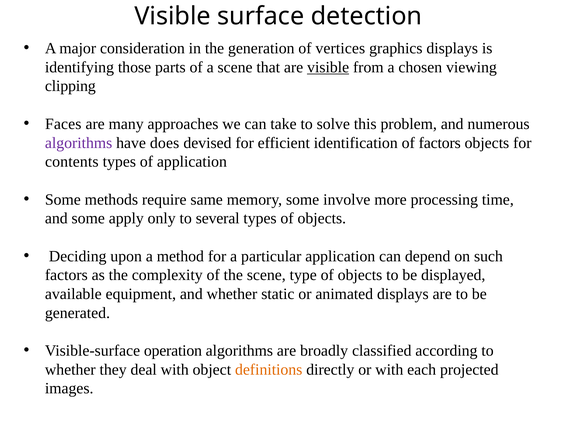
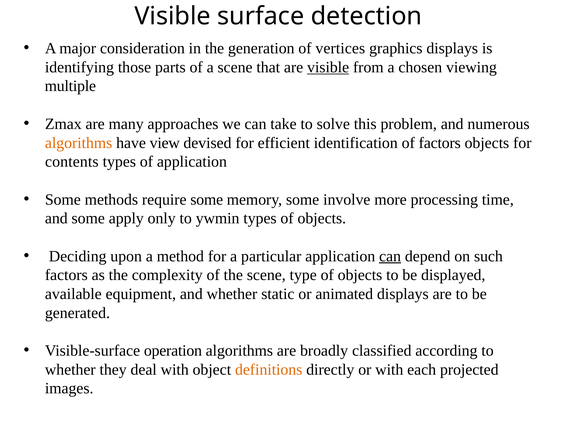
clipping: clipping -> multiple
Faces: Faces -> Zmax
algorithms at (79, 143) colour: purple -> orange
does: does -> view
require same: same -> some
several: several -> ywmin
can at (390, 256) underline: none -> present
